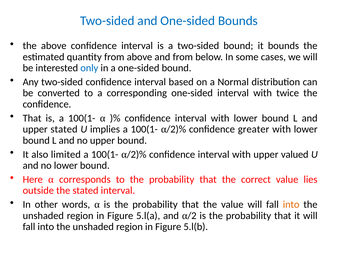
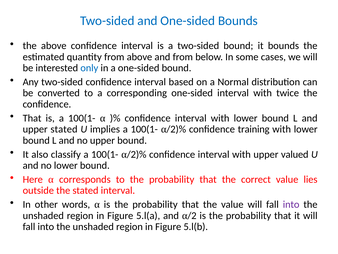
greater: greater -> training
limited: limited -> classify
into at (291, 204) colour: orange -> purple
